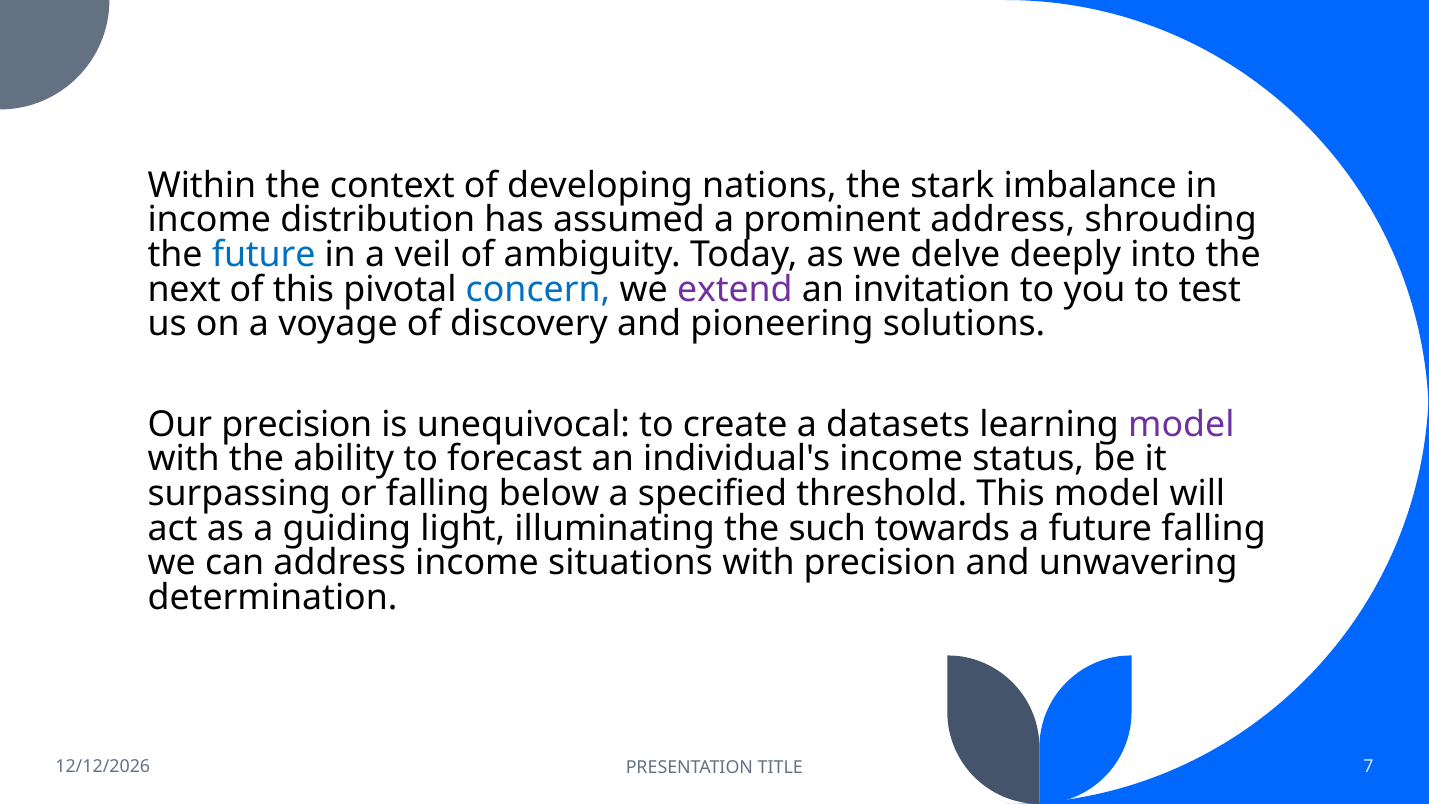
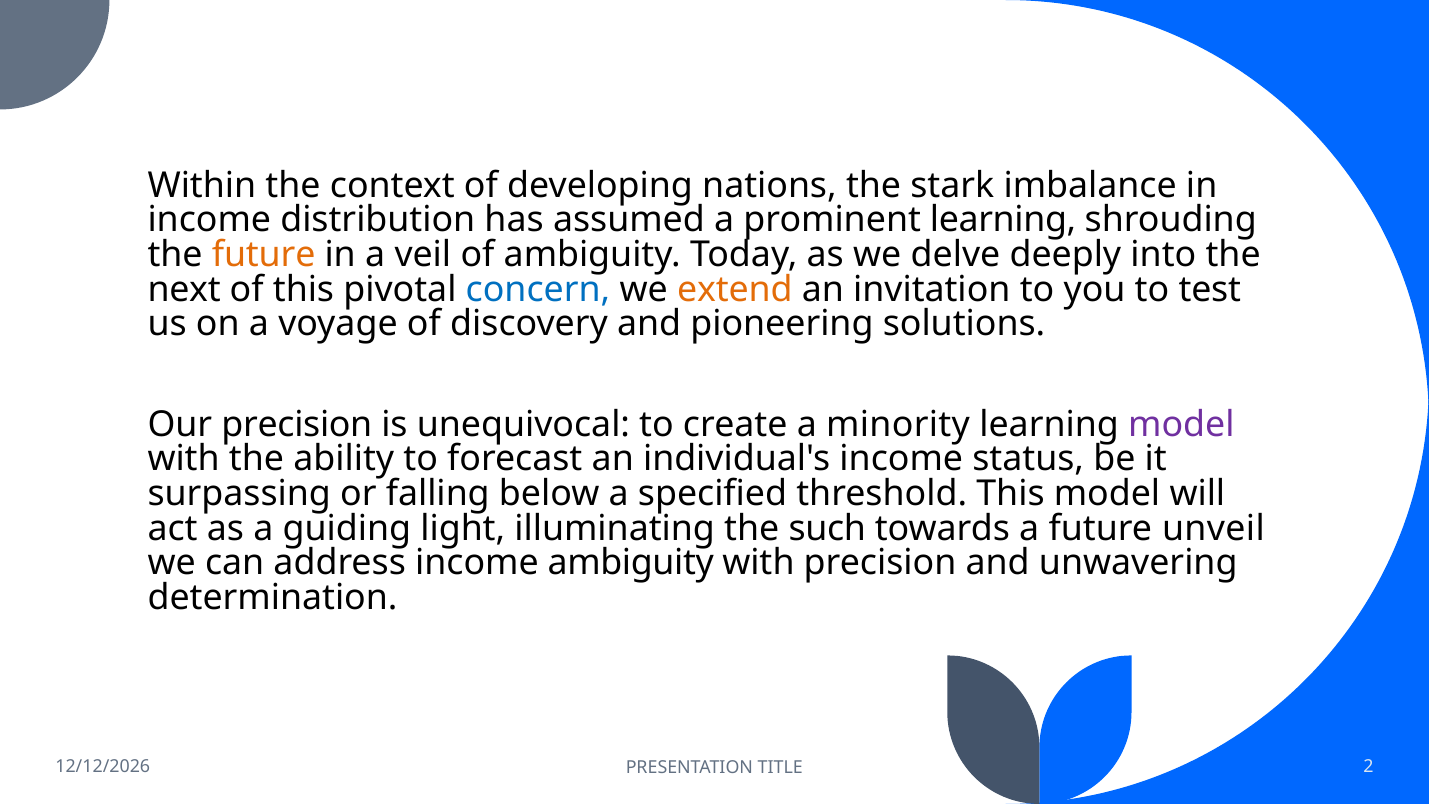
prominent address: address -> learning
future at (264, 255) colour: blue -> orange
extend colour: purple -> orange
datasets: datasets -> minority
future falling: falling -> unveil
income situations: situations -> ambiguity
7: 7 -> 2
